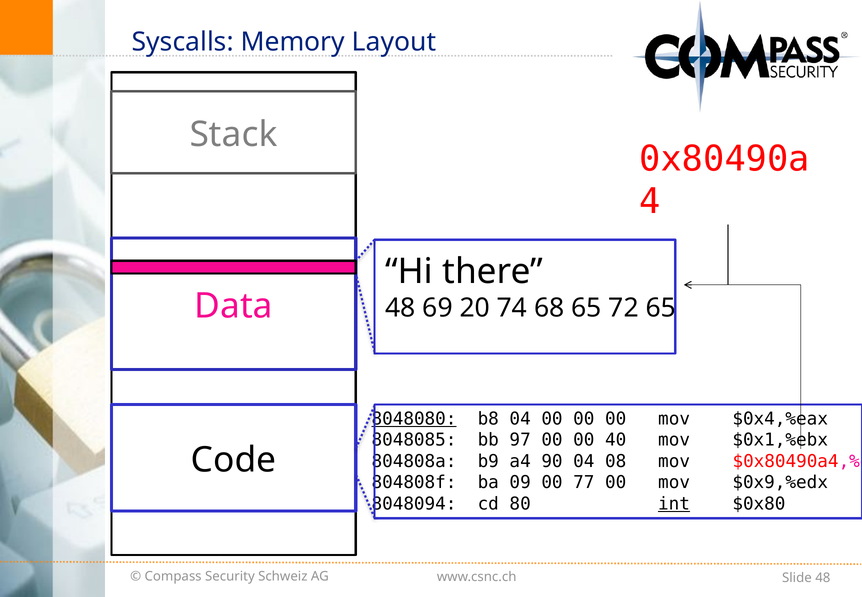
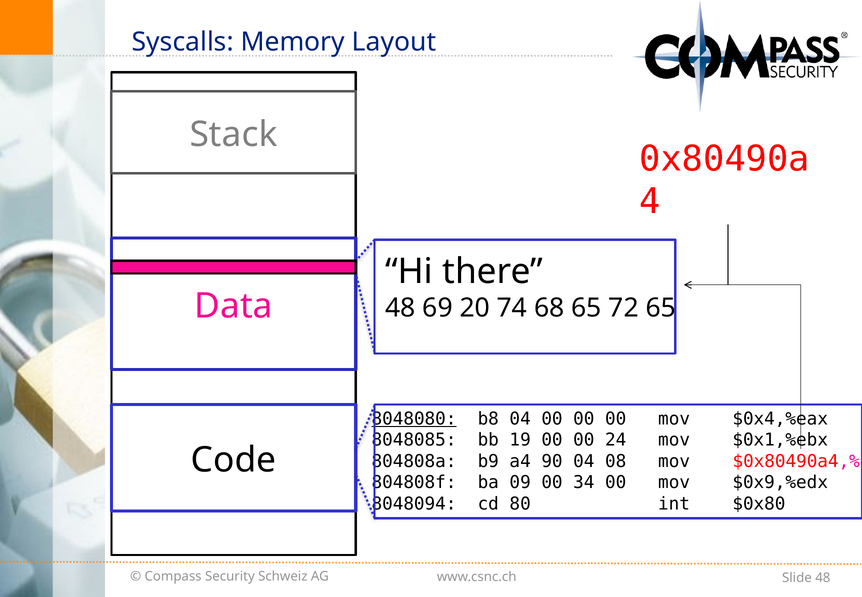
97: 97 -> 19
40: 40 -> 24
77: 77 -> 34
int underline: present -> none
